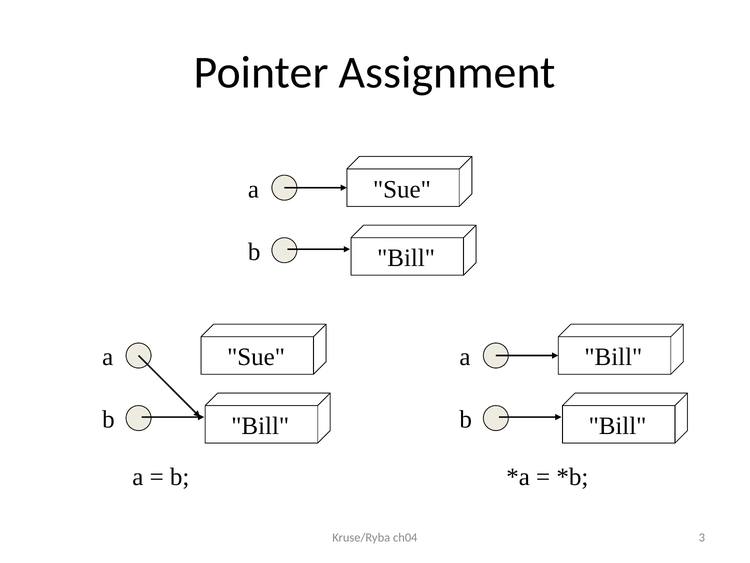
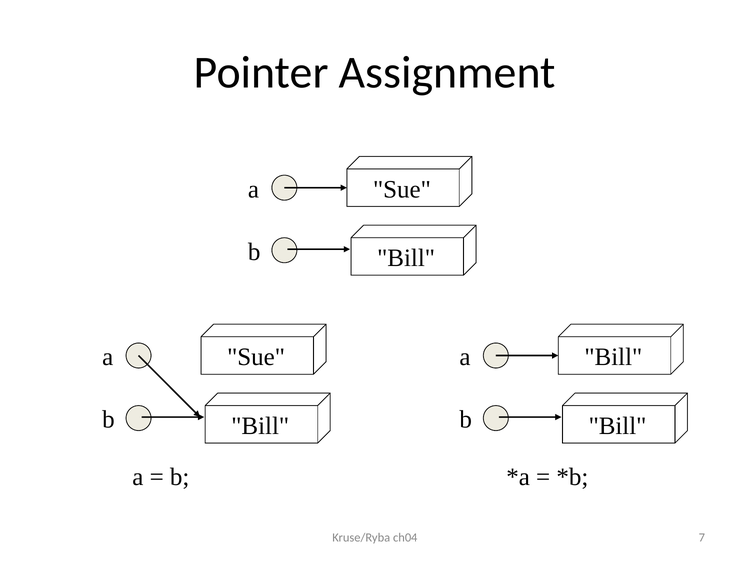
3: 3 -> 7
